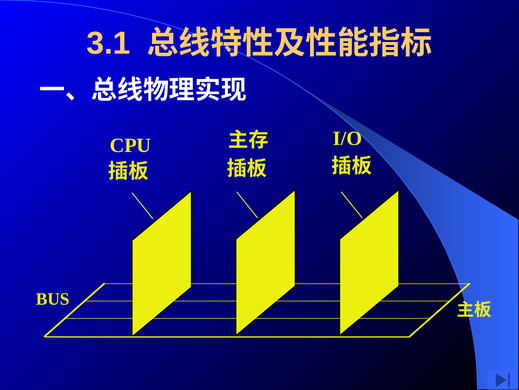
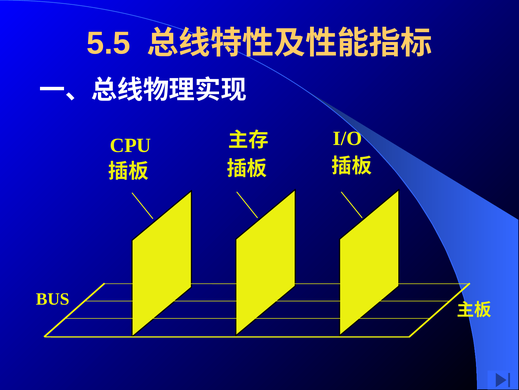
3.1: 3.1 -> 5.5
